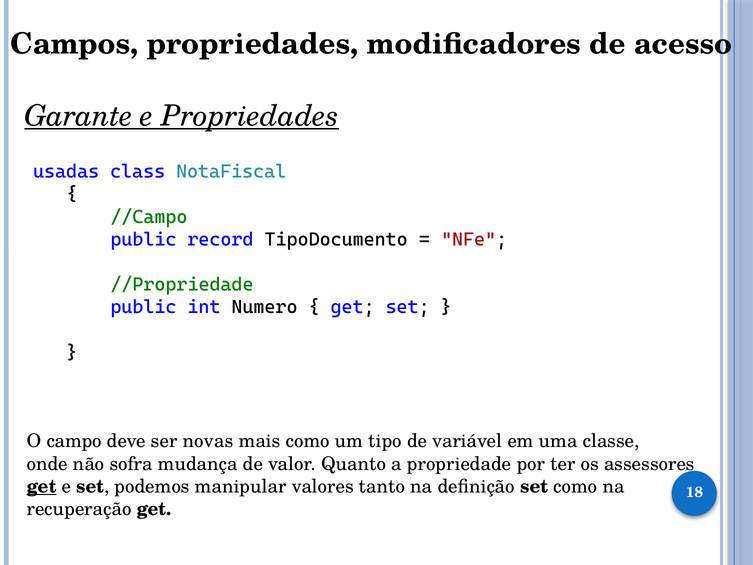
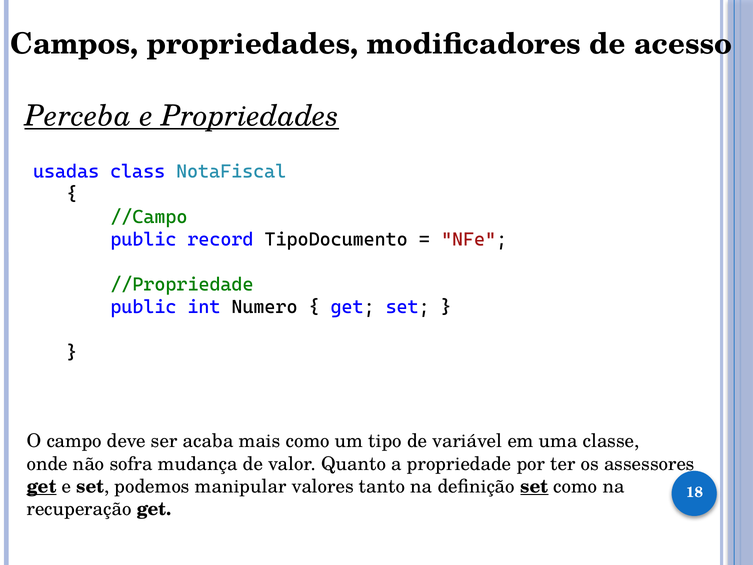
Garante: Garante -> Perceba
novas: novas -> acaba
set at (534, 486) underline: none -> present
